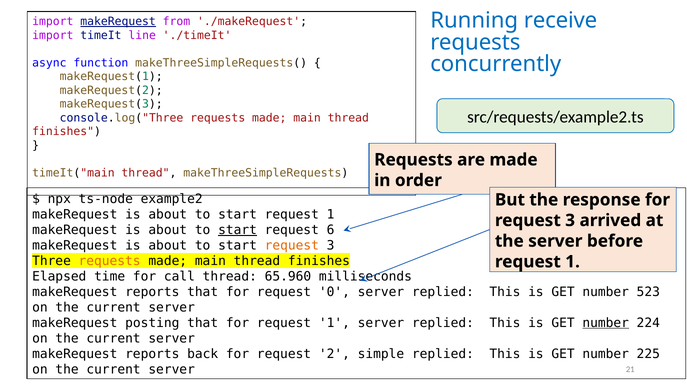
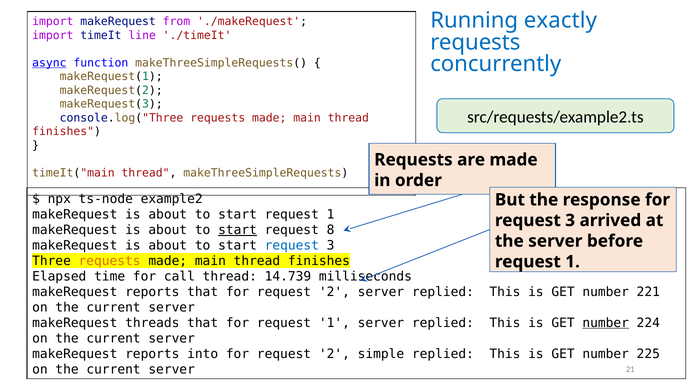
receive: receive -> exactly
makeRequest at (118, 22) underline: present -> none
async underline: none -> present
6: 6 -> 8
request at (292, 245) colour: orange -> blue
65.960: 65.960 -> 14.739
that for request 0: 0 -> 2
523: 523 -> 221
posting: posting -> threads
back: back -> into
